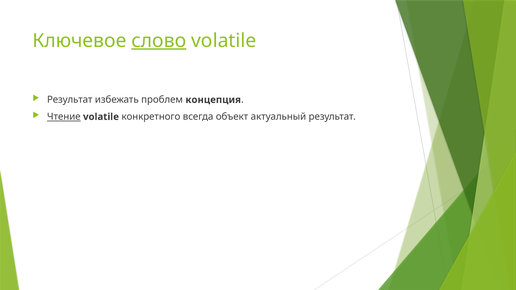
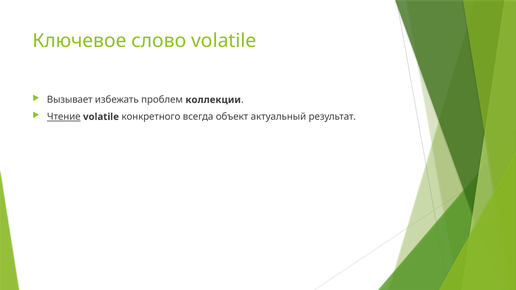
слово underline: present -> none
Результат at (70, 100): Результат -> Вызывает
концепция: концепция -> коллекции
